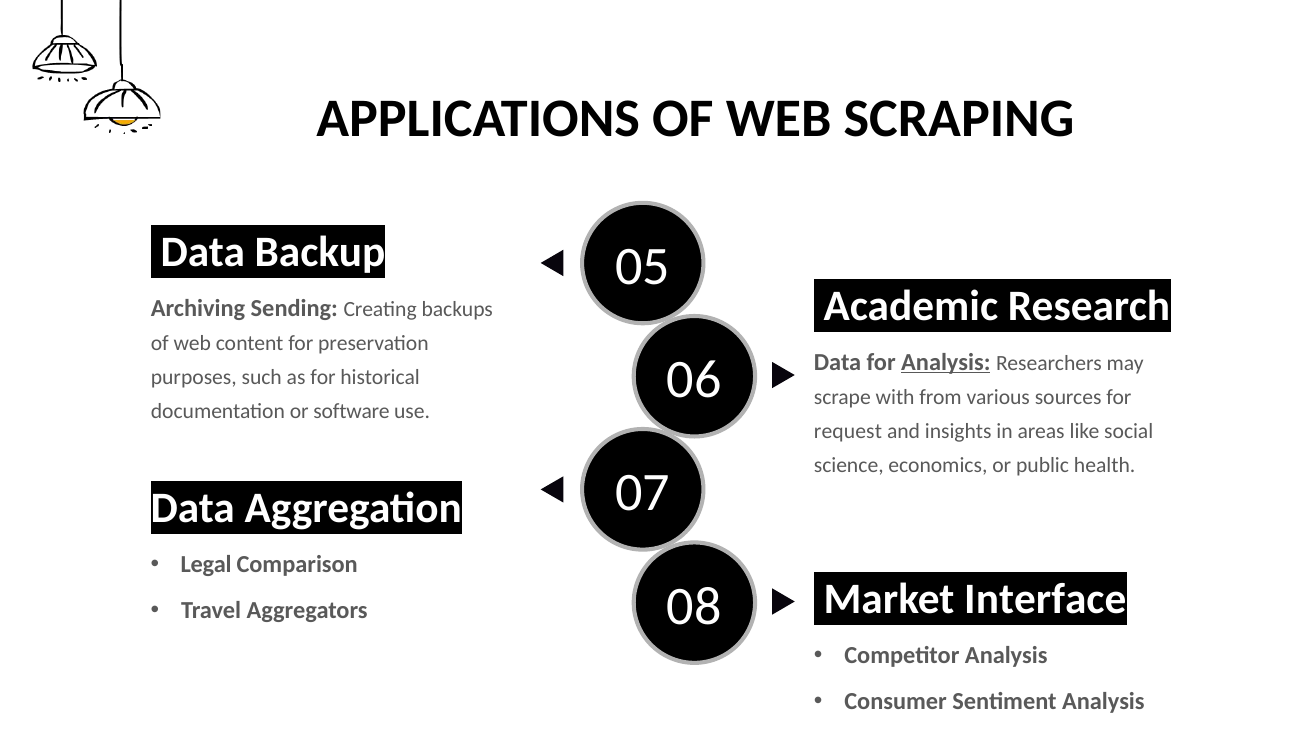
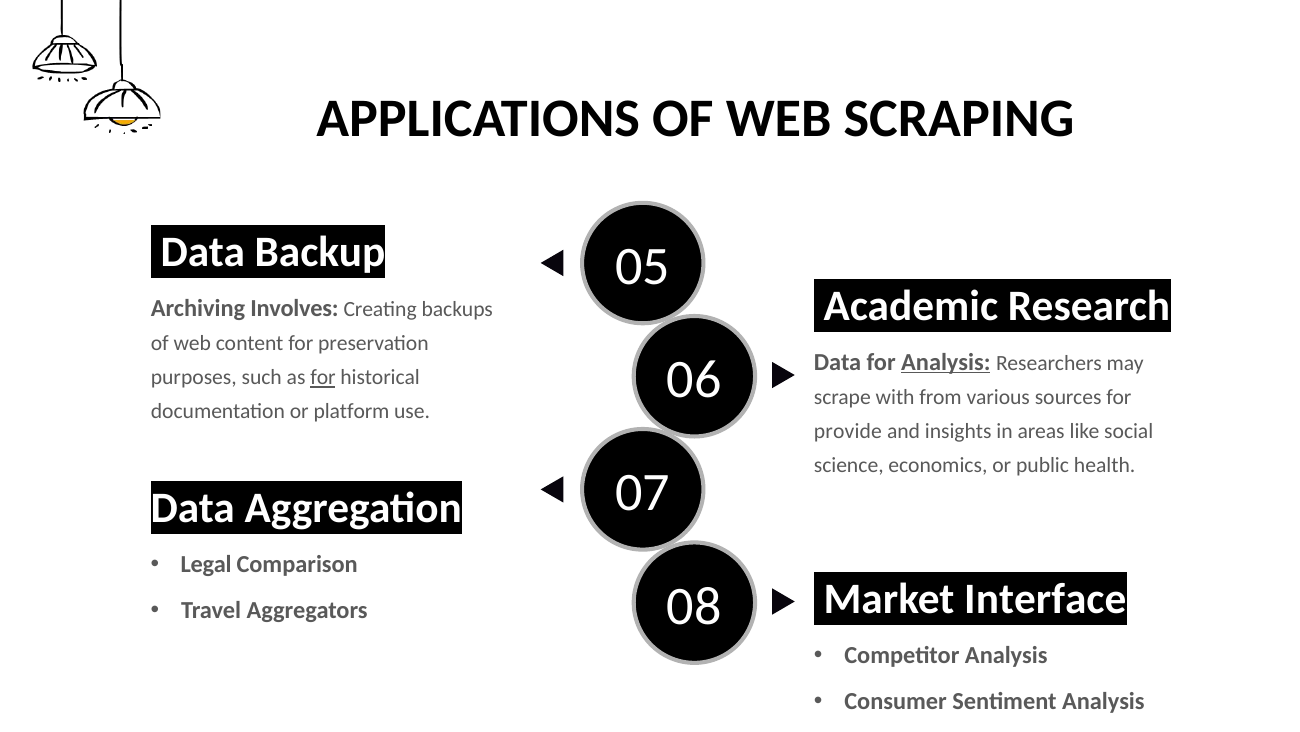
Sending: Sending -> Involves
for at (323, 377) underline: none -> present
software: software -> platform
request: request -> provide
